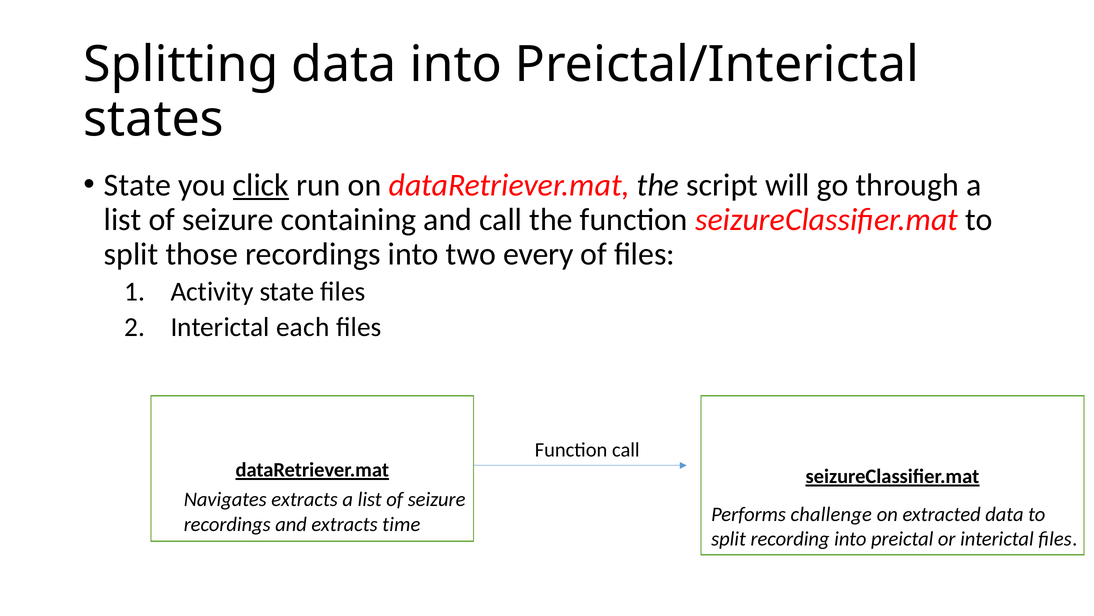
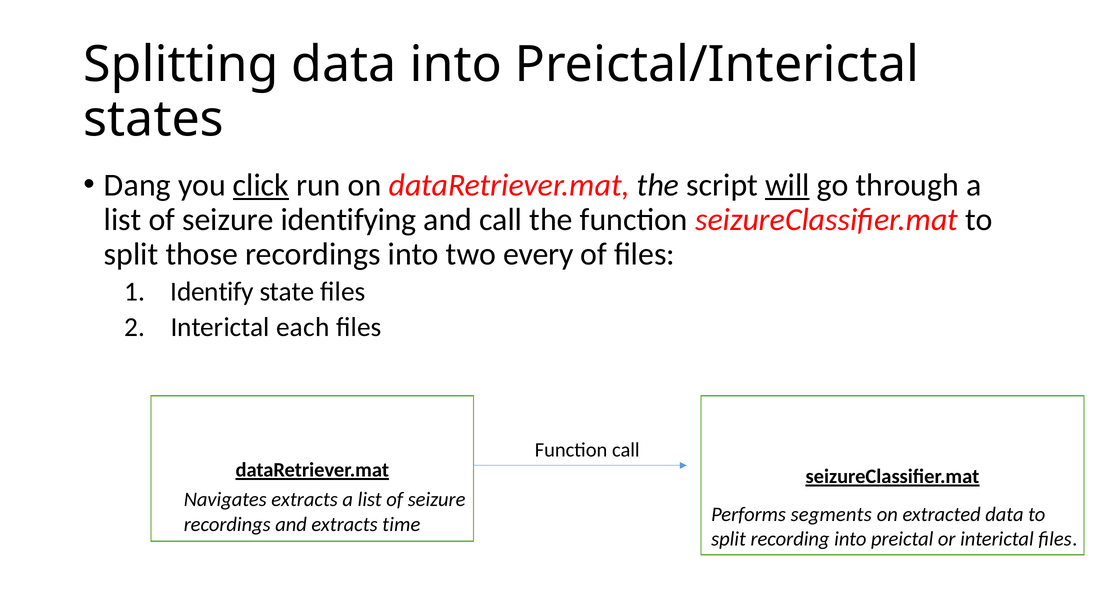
State at (137, 185): State -> Dang
will underline: none -> present
containing: containing -> identifying
Activity: Activity -> Identify
challenge: challenge -> segments
